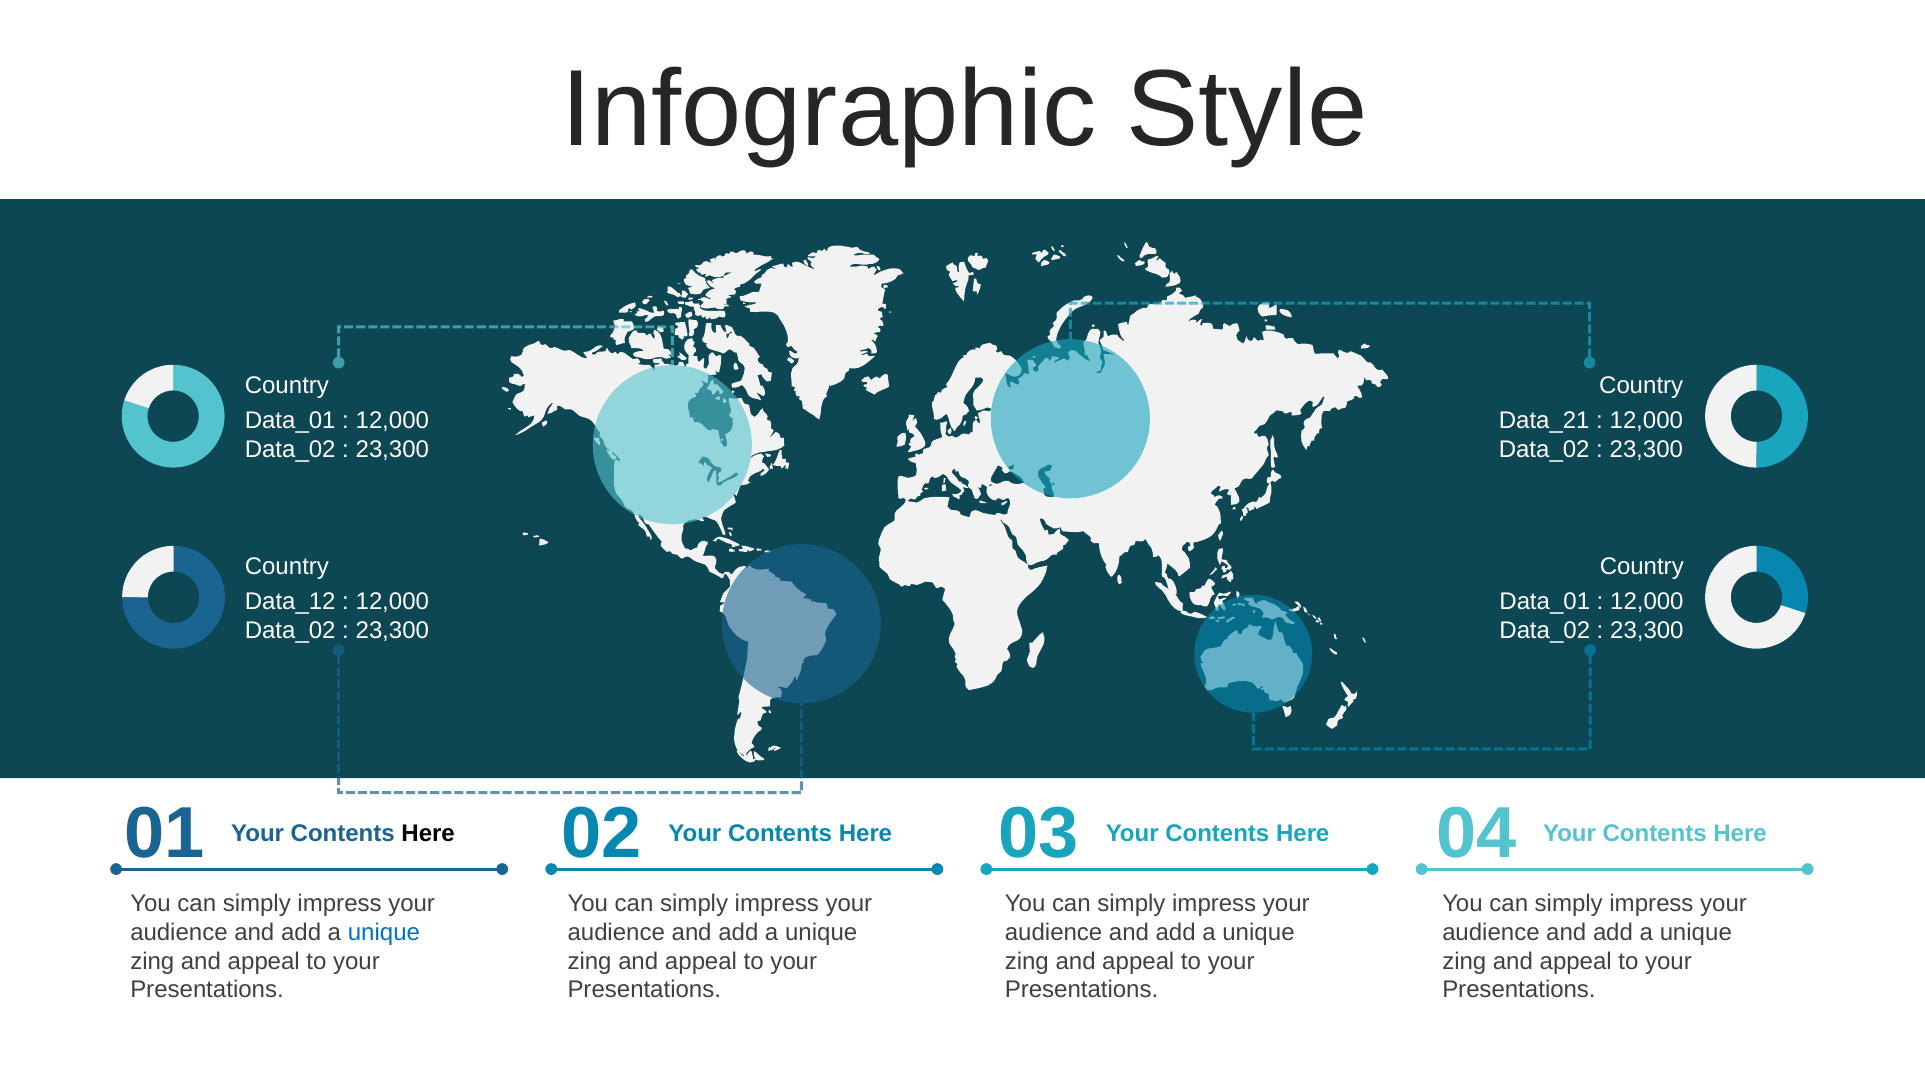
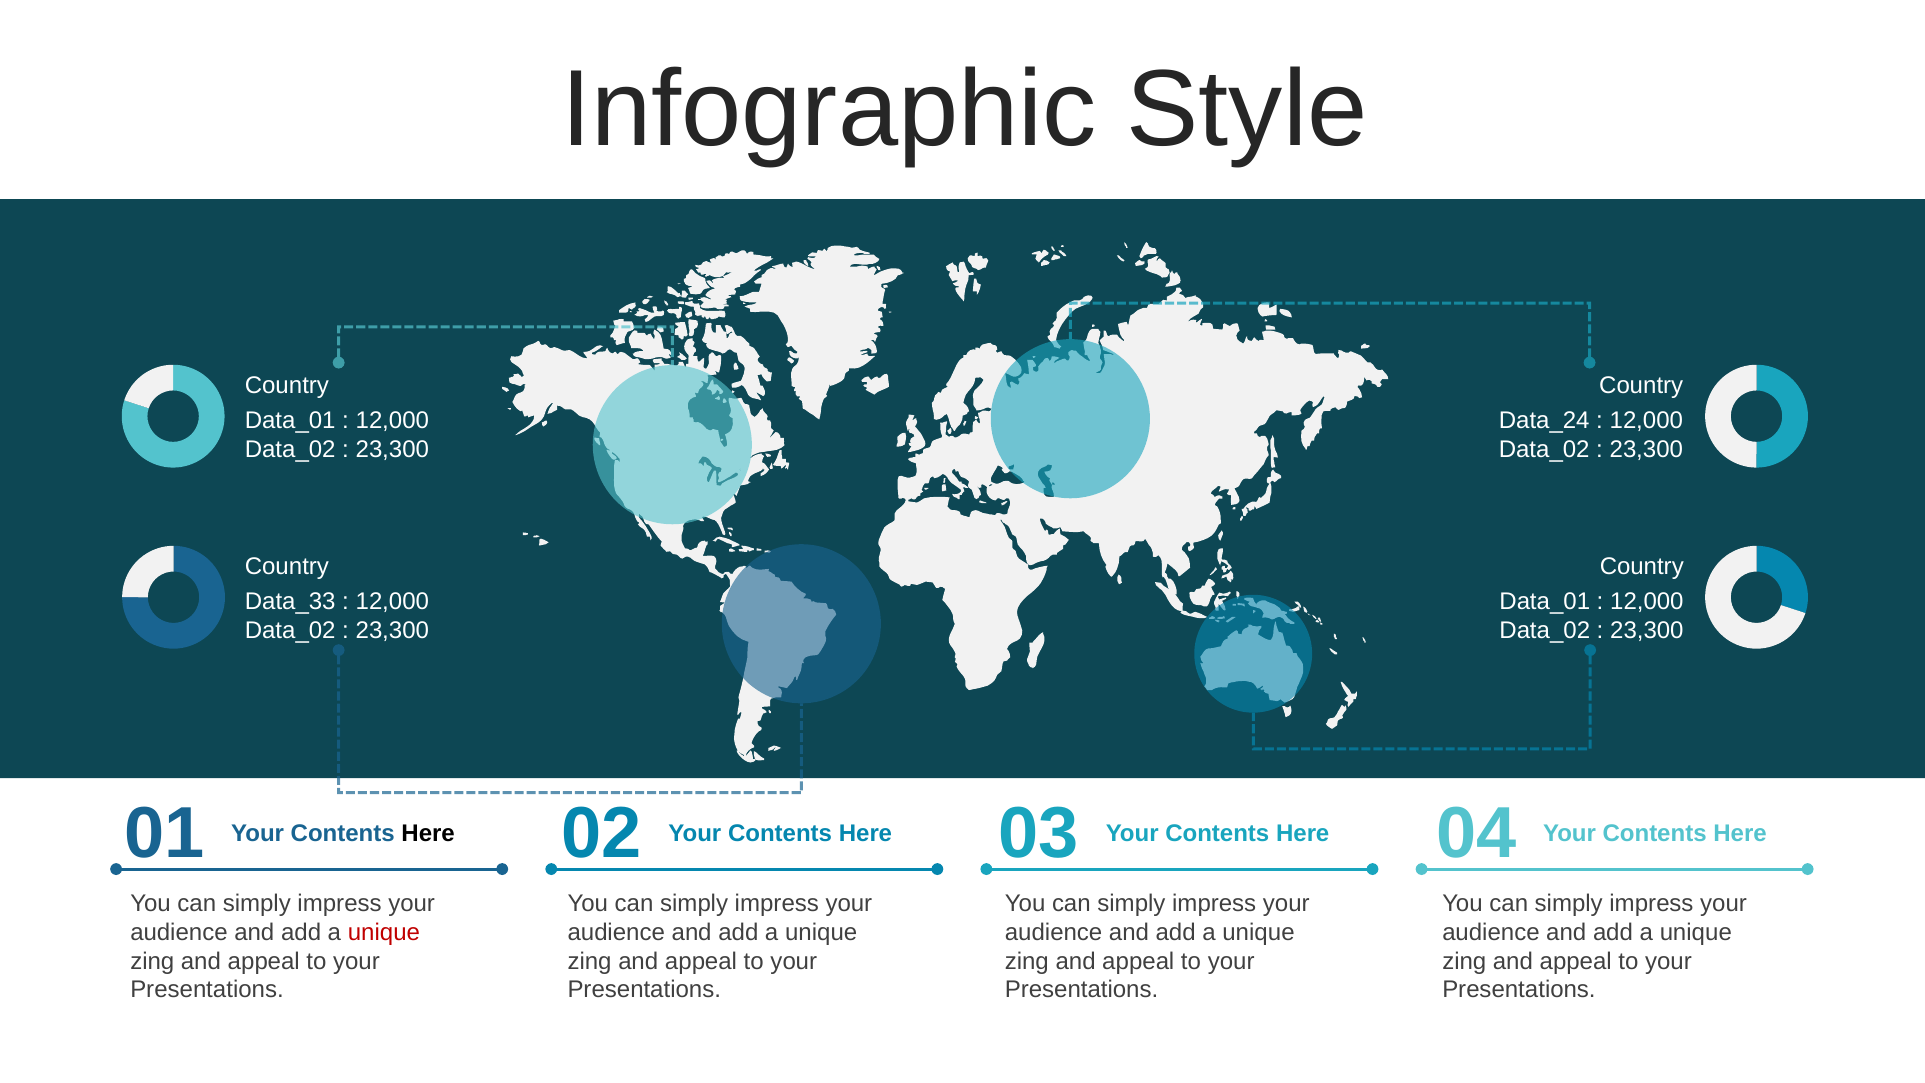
Data_21: Data_21 -> Data_24
Data_12: Data_12 -> Data_33
unique at (384, 932) colour: blue -> red
